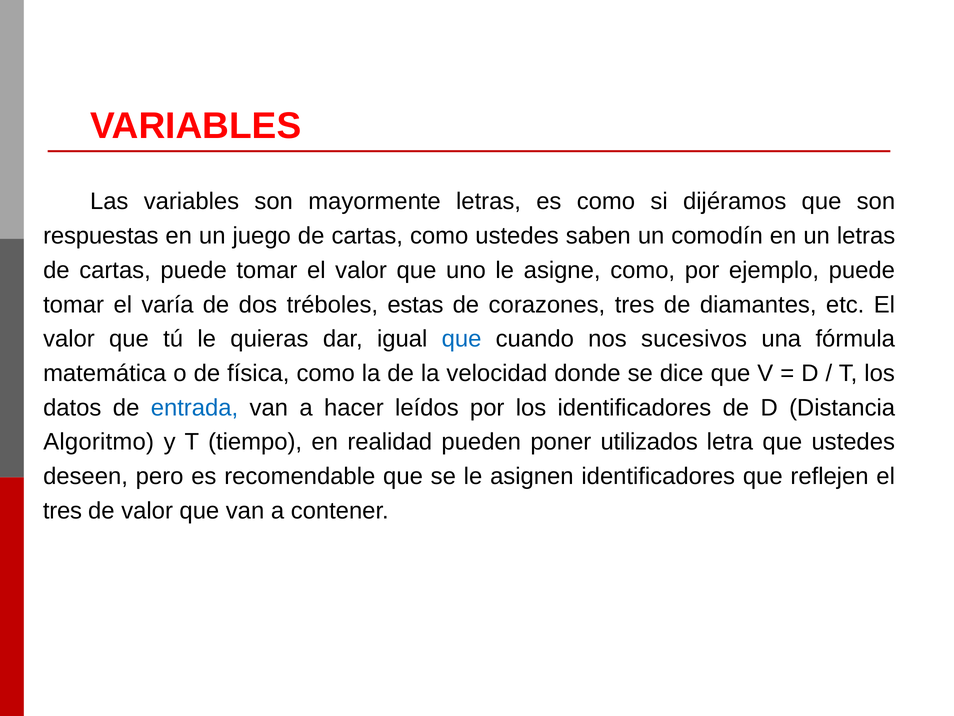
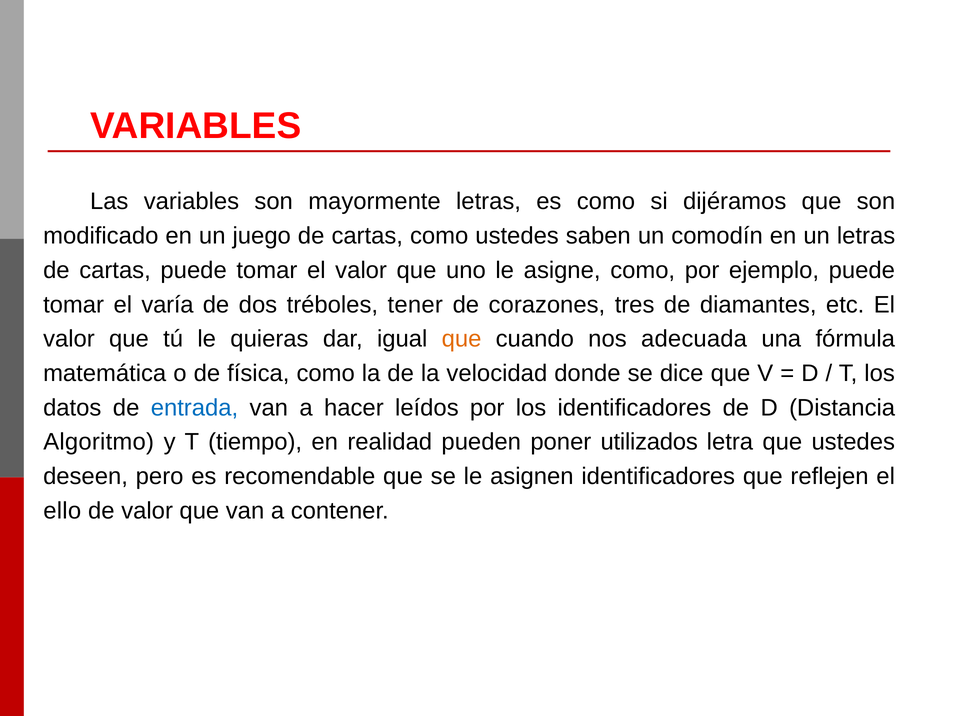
respuestas: respuestas -> modificado
estas: estas -> tener
que at (462, 339) colour: blue -> orange
sucesivos: sucesivos -> adecuada
tres at (62, 510): tres -> ello
